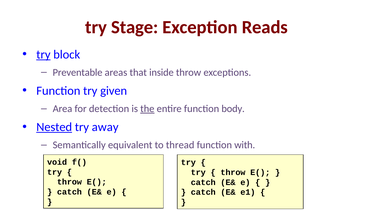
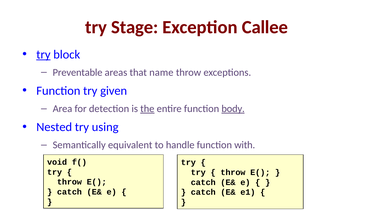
Reads: Reads -> Callee
inside: inside -> name
body underline: none -> present
Nested underline: present -> none
away: away -> using
thread: thread -> handle
